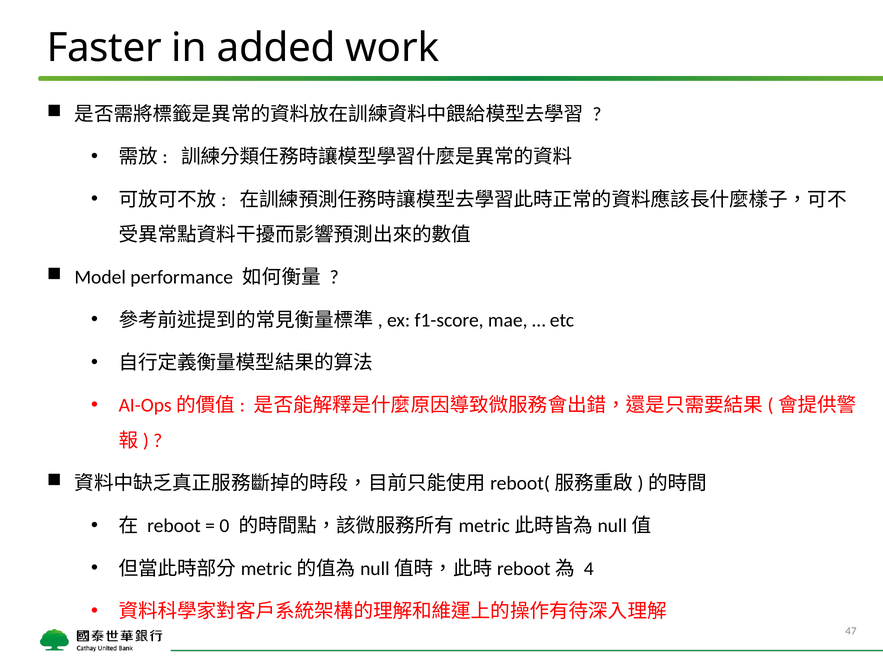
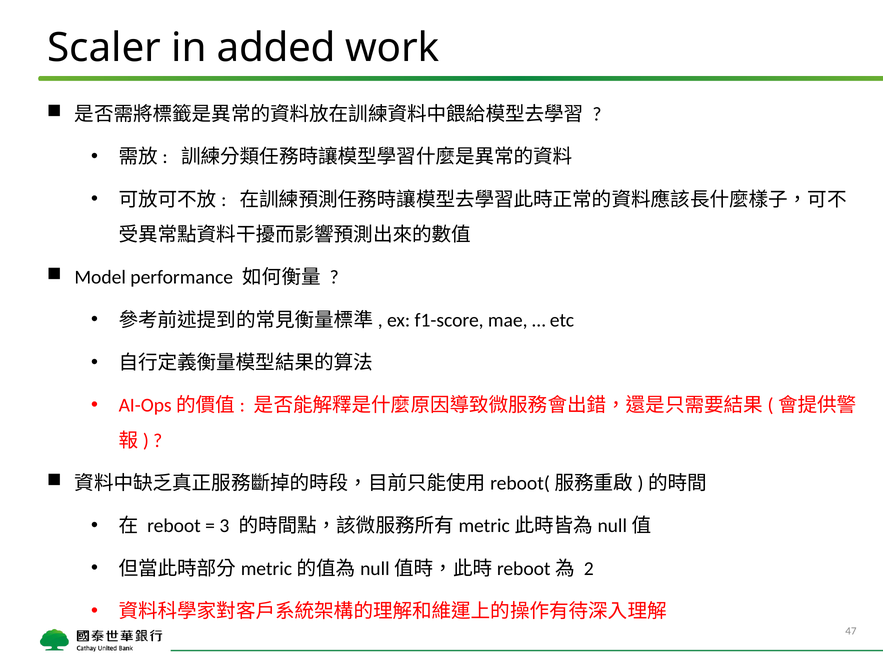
Faster: Faster -> Scaler
0: 0 -> 3
4: 4 -> 2
